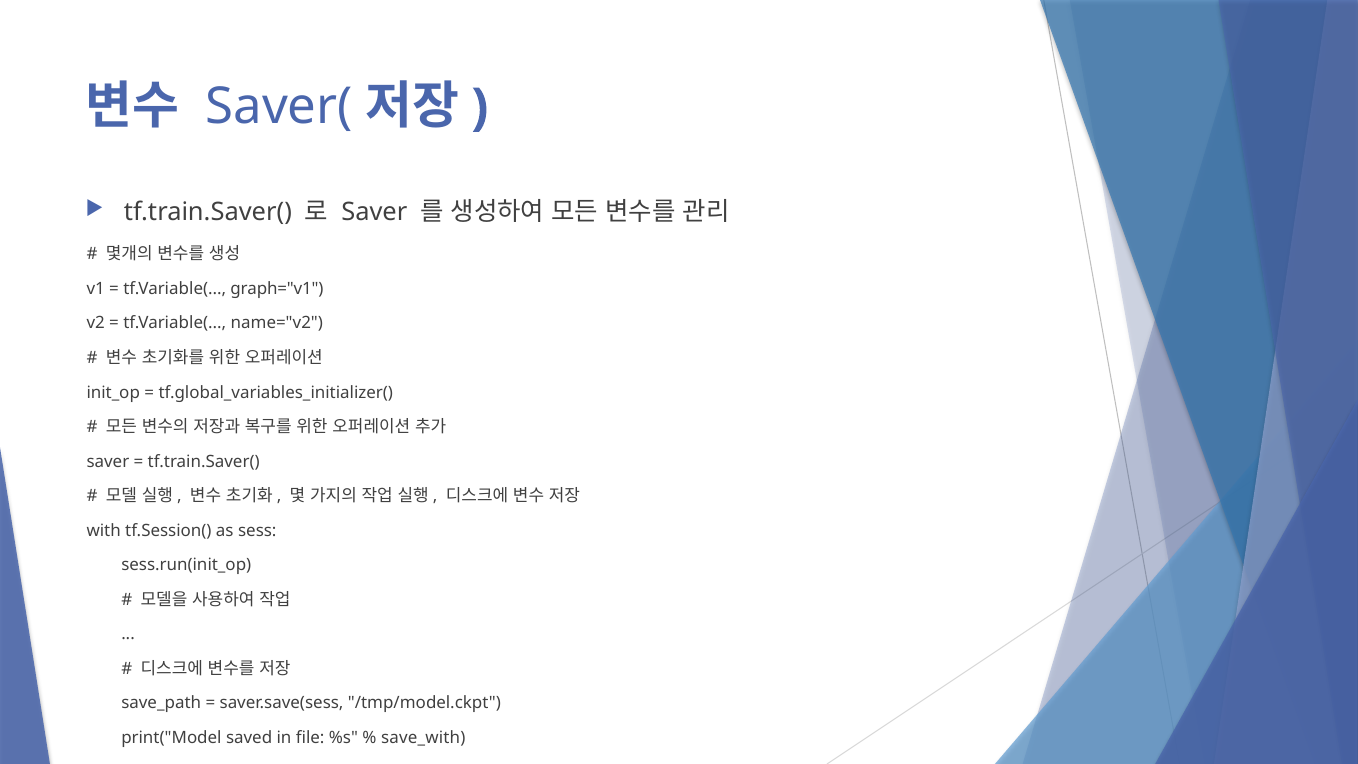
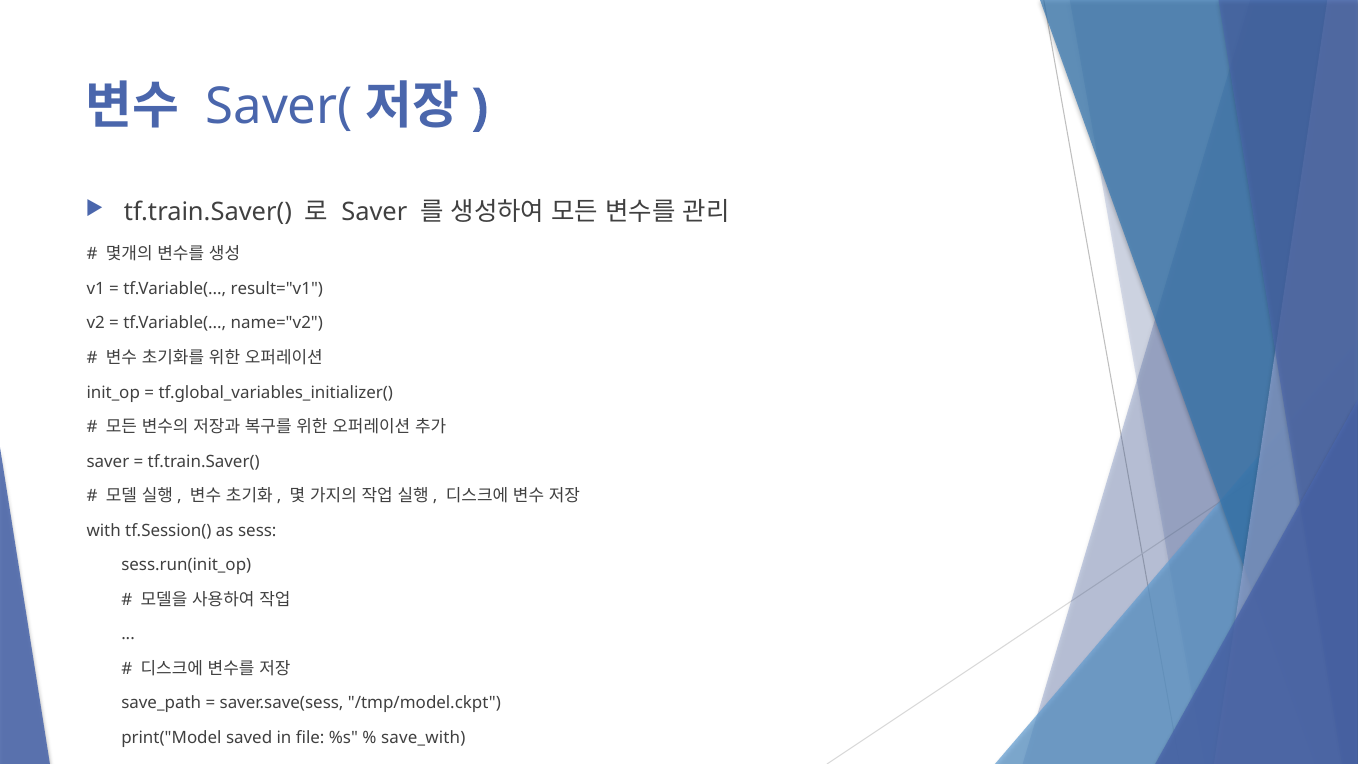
graph="v1: graph="v1 -> result="v1
